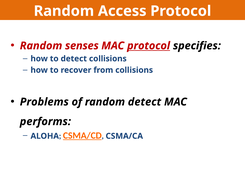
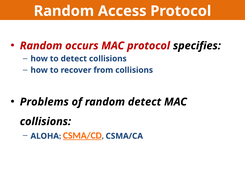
senses: senses -> occurs
protocol at (149, 46) underline: present -> none
performs at (45, 121): performs -> collisions
